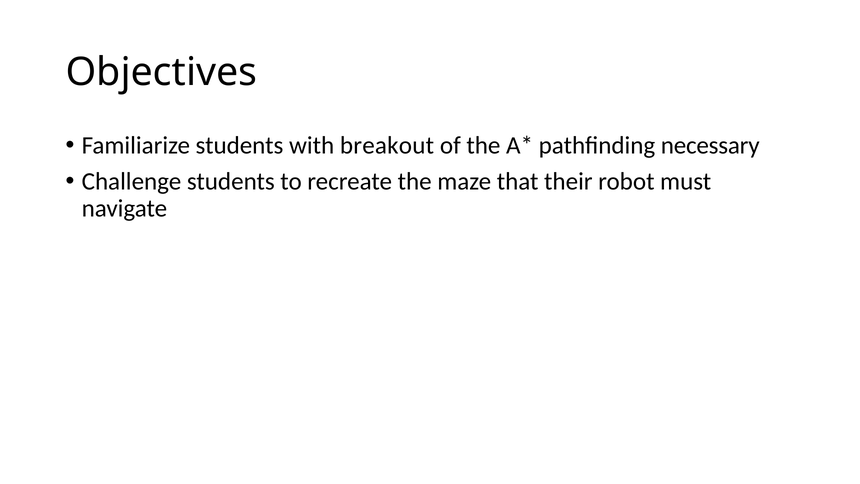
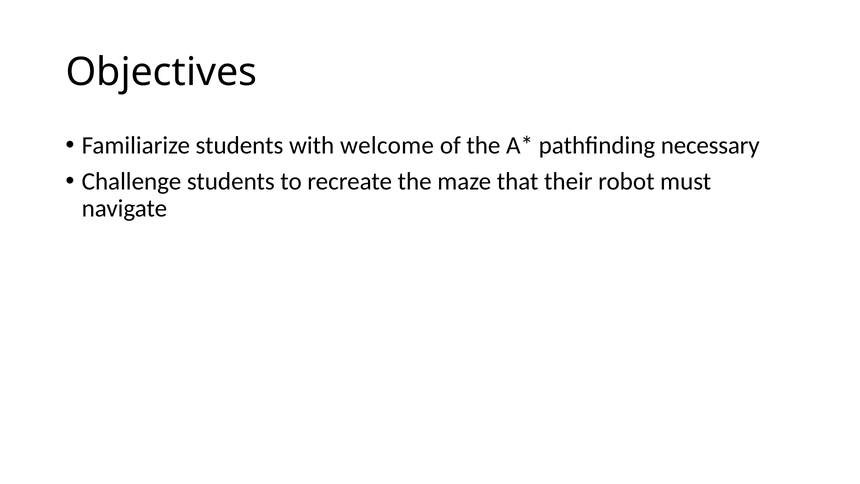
breakout: breakout -> welcome
